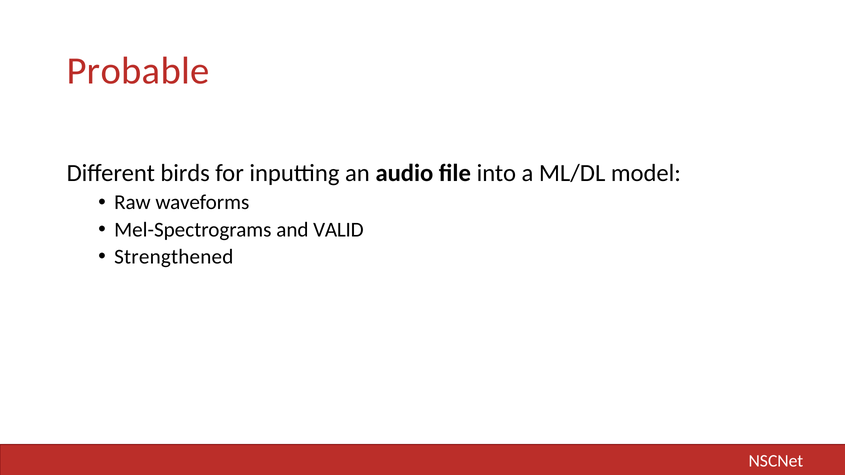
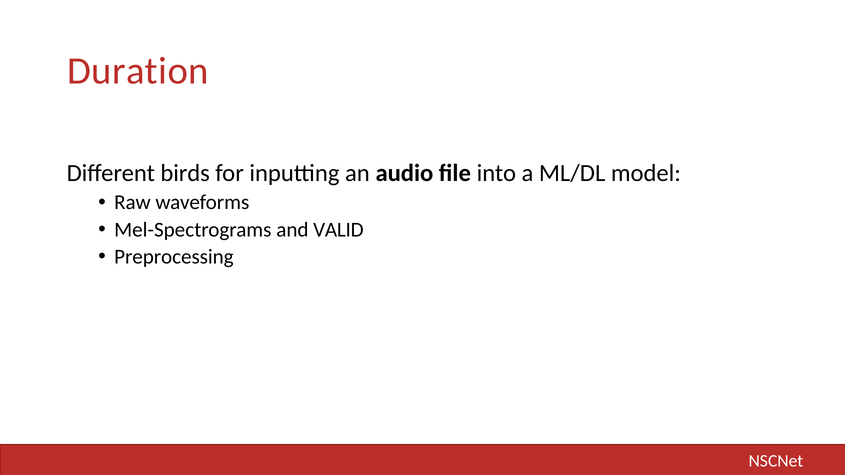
Probable: Probable -> Duration
Strengthened: Strengthened -> Preprocessing
